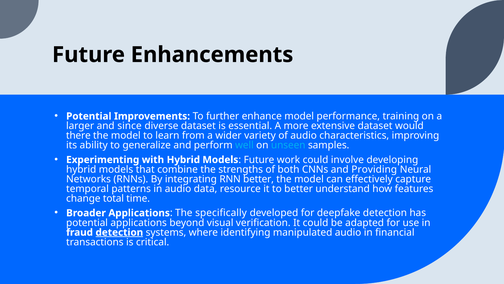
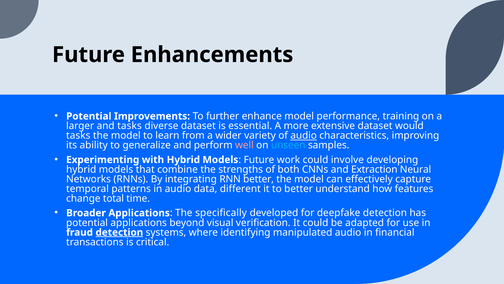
and since: since -> tasks
there at (78, 135): there -> tasks
audio at (304, 135) underline: none -> present
well colour: light blue -> pink
Providing: Providing -> Extraction
resource: resource -> different
